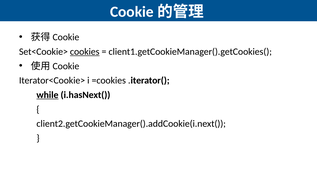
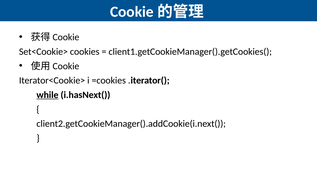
cookies underline: present -> none
